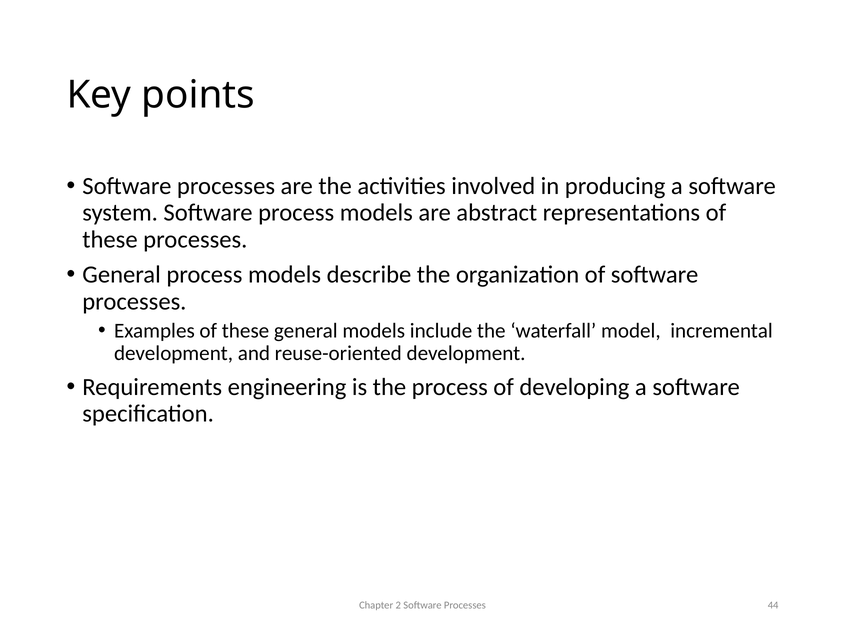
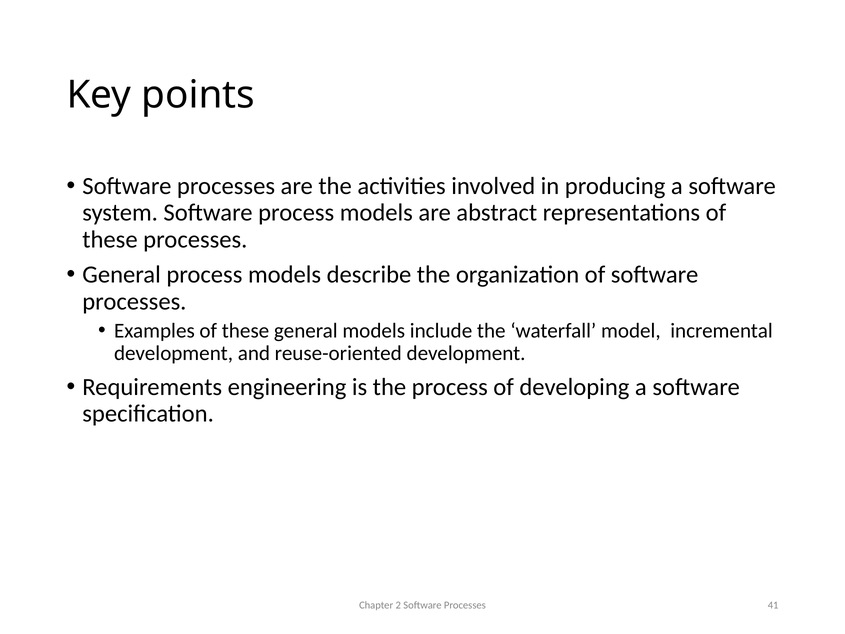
44: 44 -> 41
